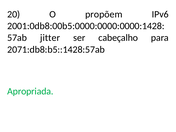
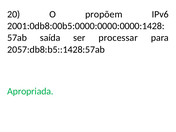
jitter: jitter -> saída
cabeçalho: cabeçalho -> processar
2071:db8:b5::1428:57ab: 2071:db8:b5::1428:57ab -> 2057:db8:b5::1428:57ab
